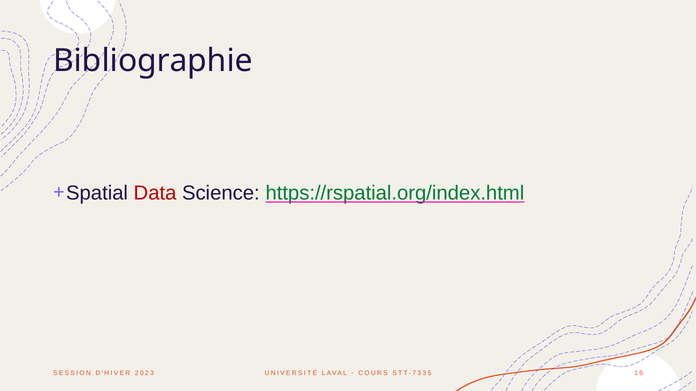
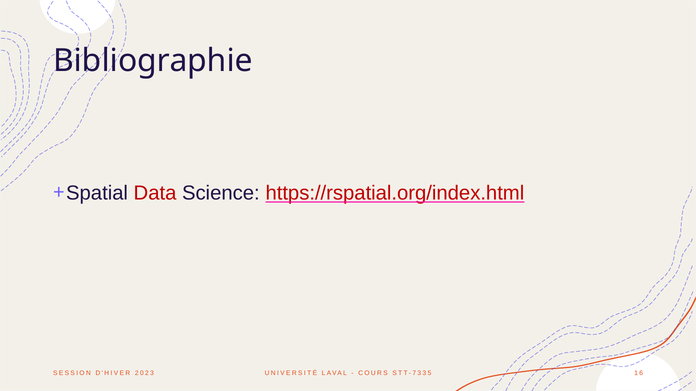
https://rspatial.org/index.html colour: green -> red
